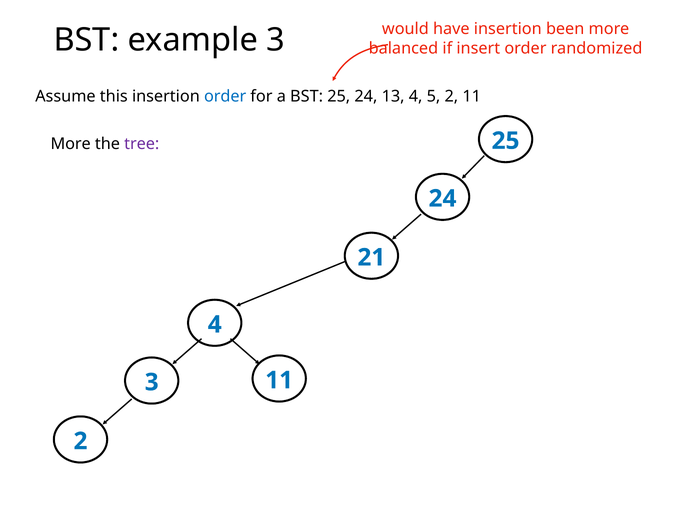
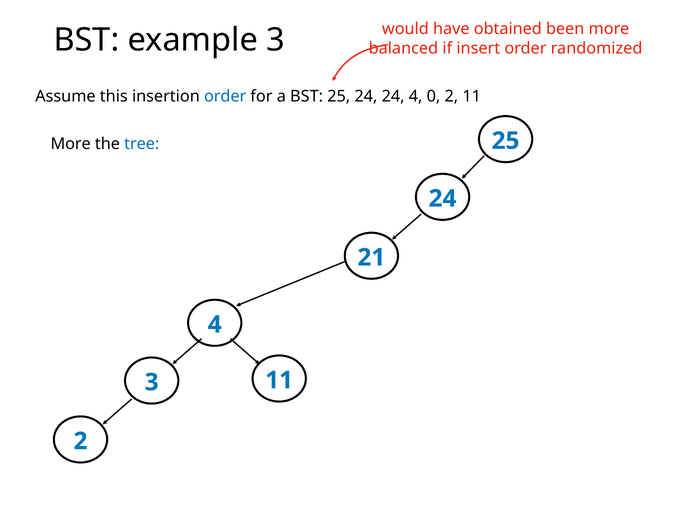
have insertion: insertion -> obtained
24 13: 13 -> 24
5: 5 -> 0
tree colour: purple -> blue
